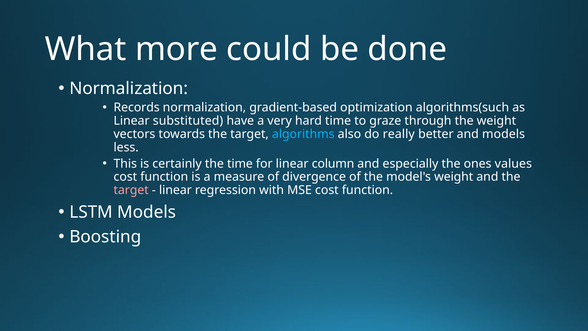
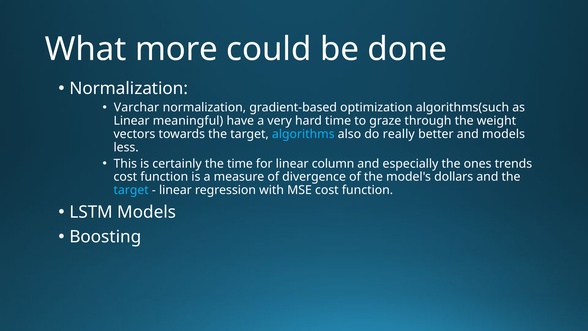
Records: Records -> Varchar
substituted: substituted -> meaningful
values: values -> trends
model's weight: weight -> dollars
target at (131, 190) colour: pink -> light blue
